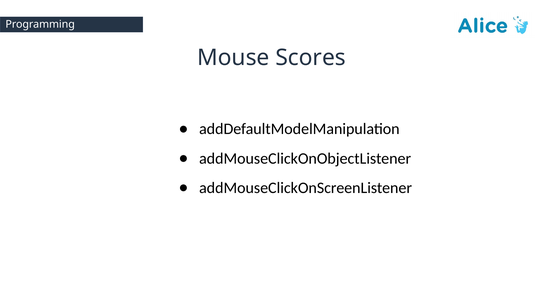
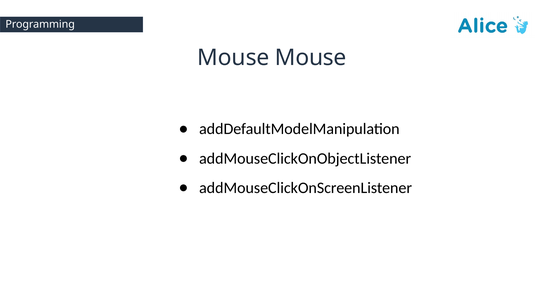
Mouse Scores: Scores -> Mouse
